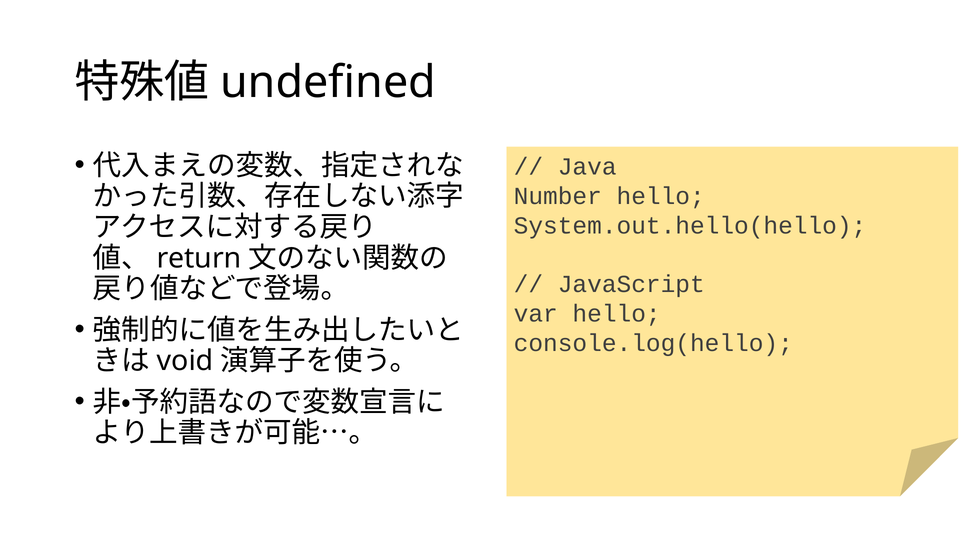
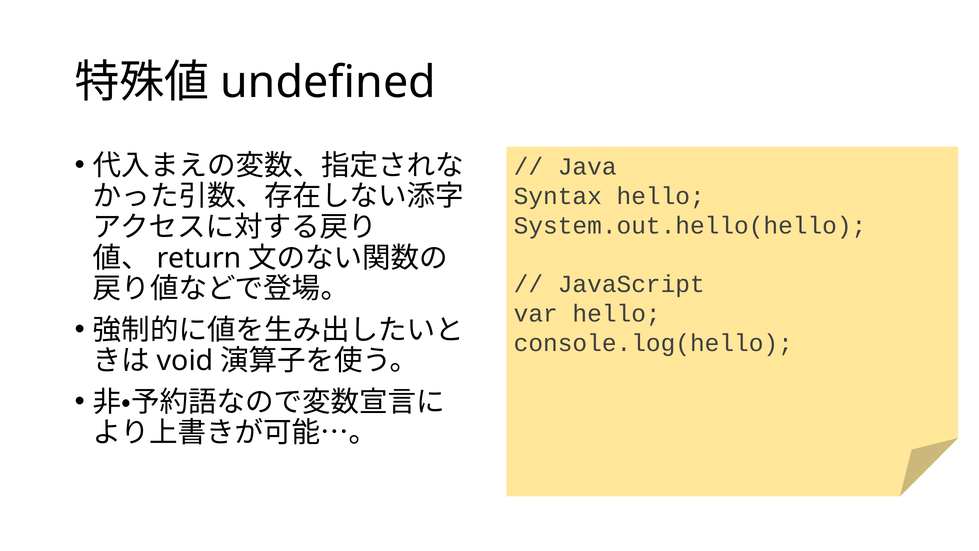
Number: Number -> Syntax
